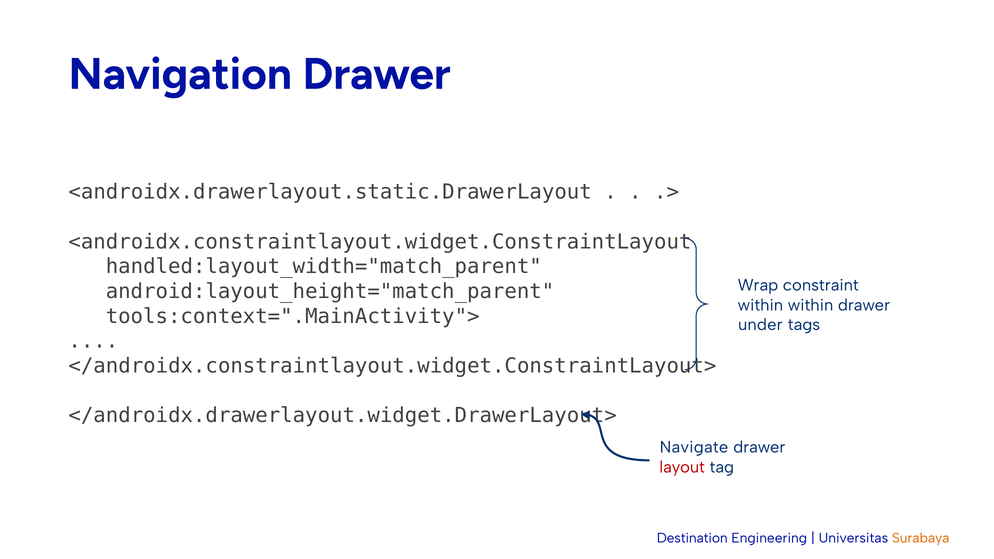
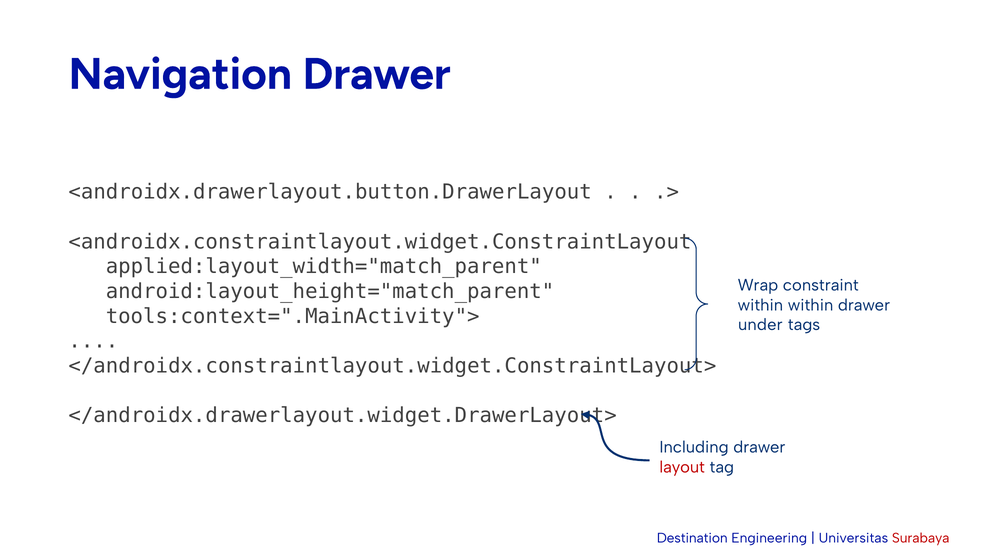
<androidx.drawerlayout.static.DrawerLayout: <androidx.drawerlayout.static.DrawerLayout -> <androidx.drawerlayout.button.DrawerLayout
handled:layout_width="match_parent: handled:layout_width="match_parent -> applied:layout_width="match_parent
Navigate: Navigate -> Including
Surabaya colour: orange -> red
